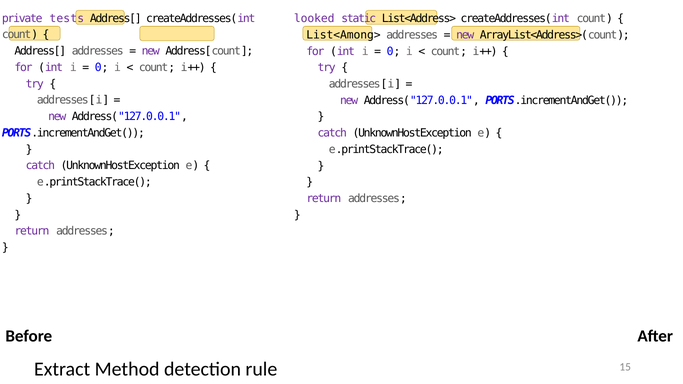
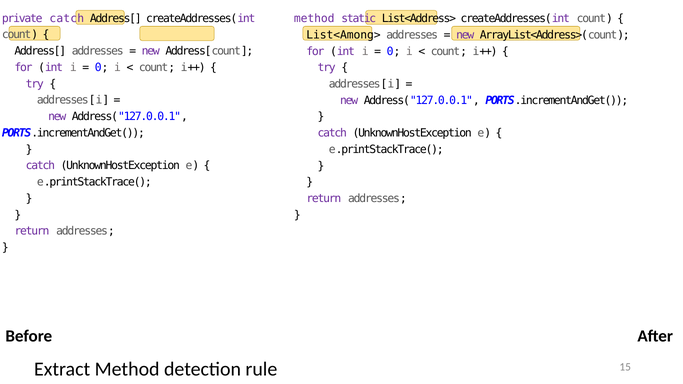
private tests: tests -> catch
looked at (314, 19): looked -> method
